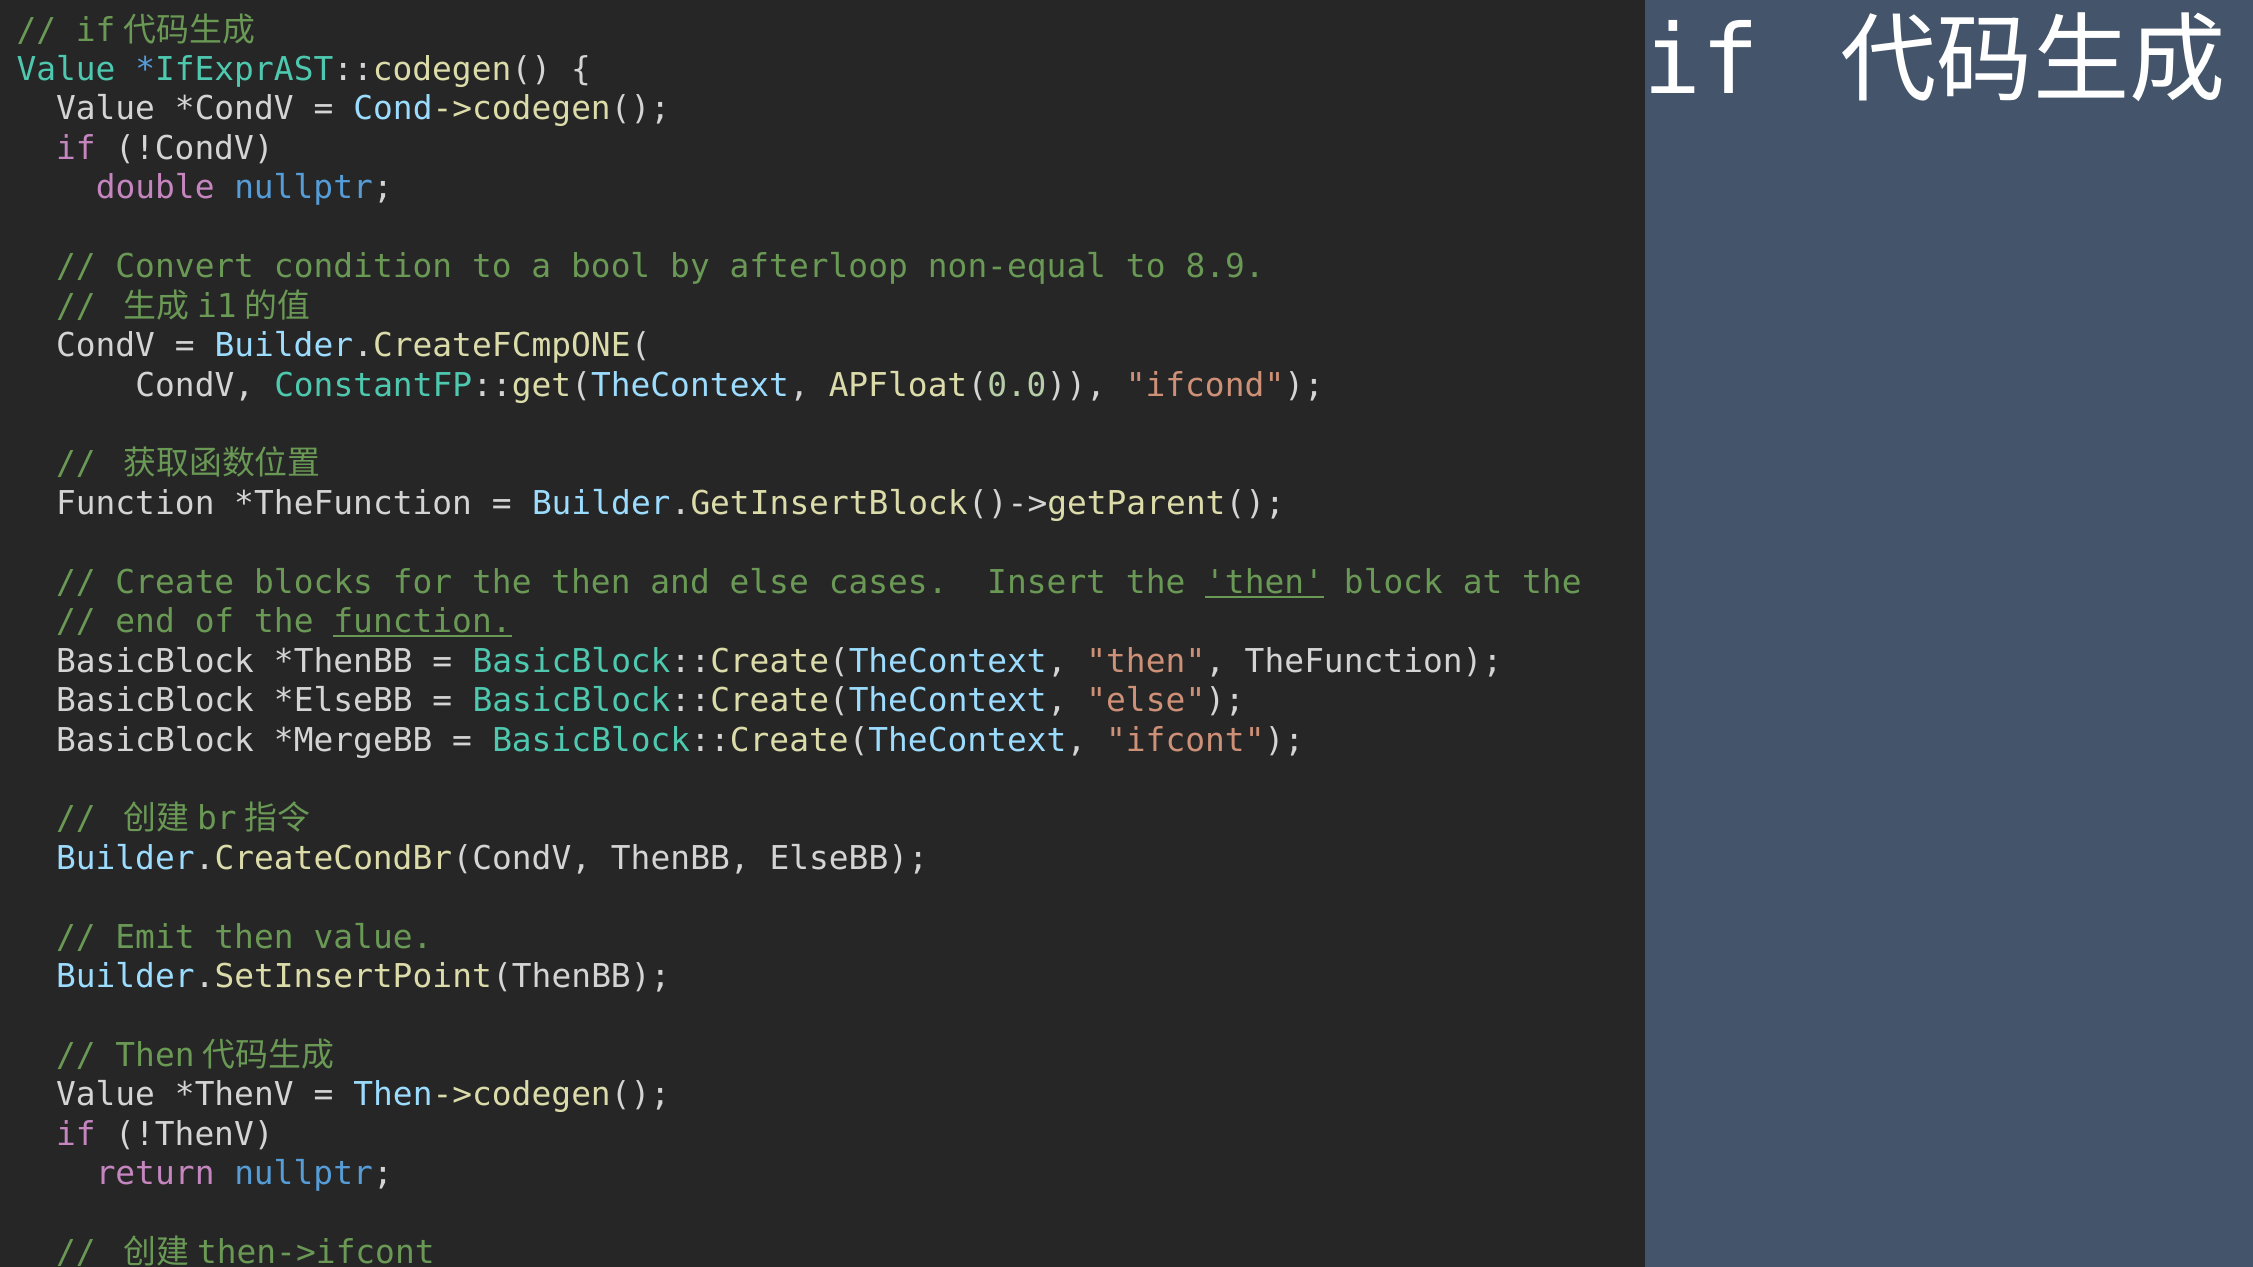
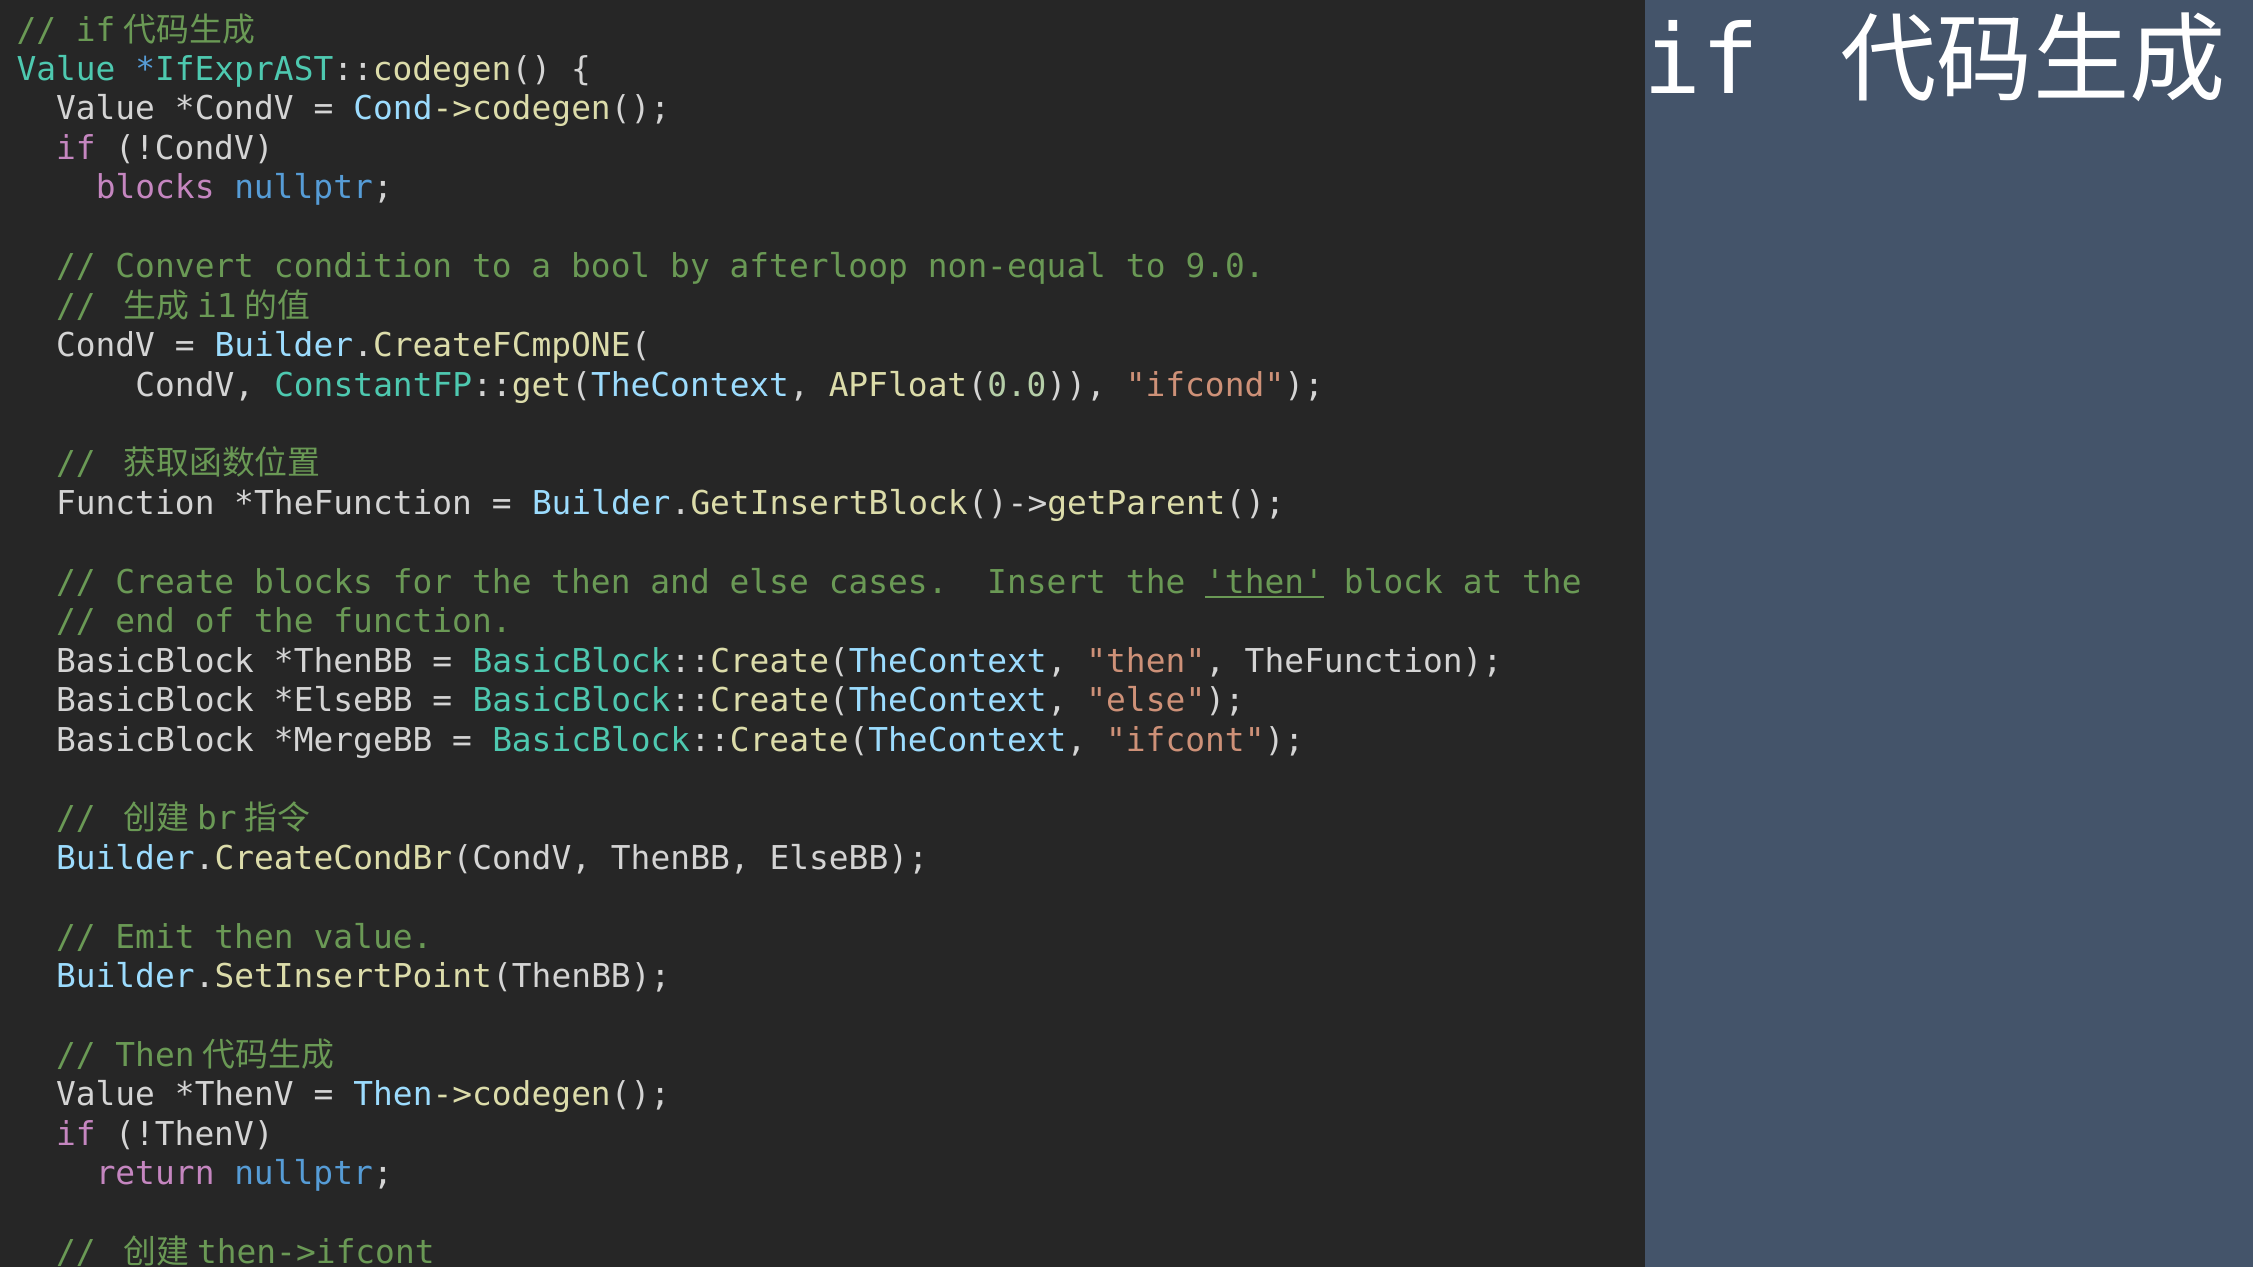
double at (155, 188): double -> blocks
8.9: 8.9 -> 9.0
function at (423, 622) underline: present -> none
